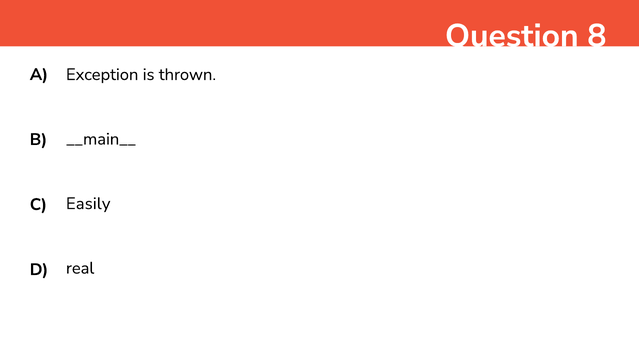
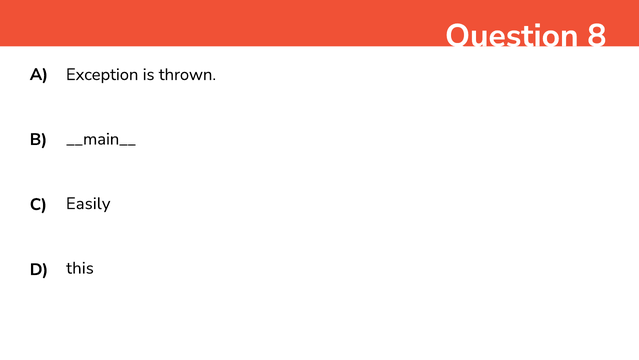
real: real -> this
